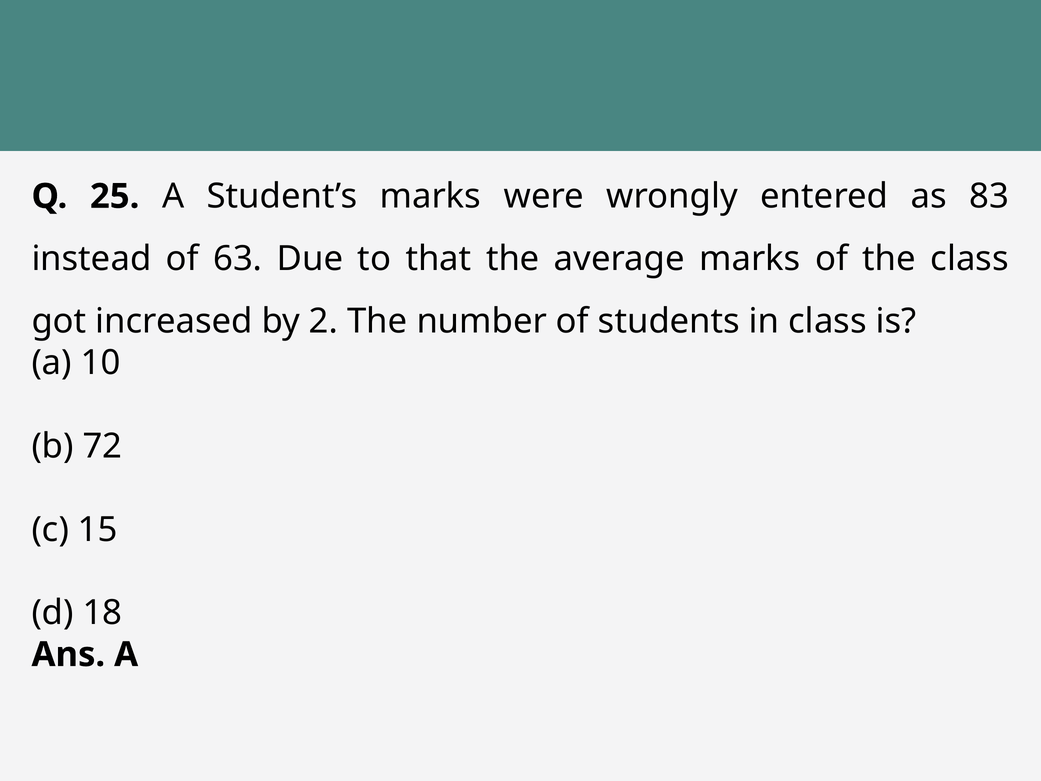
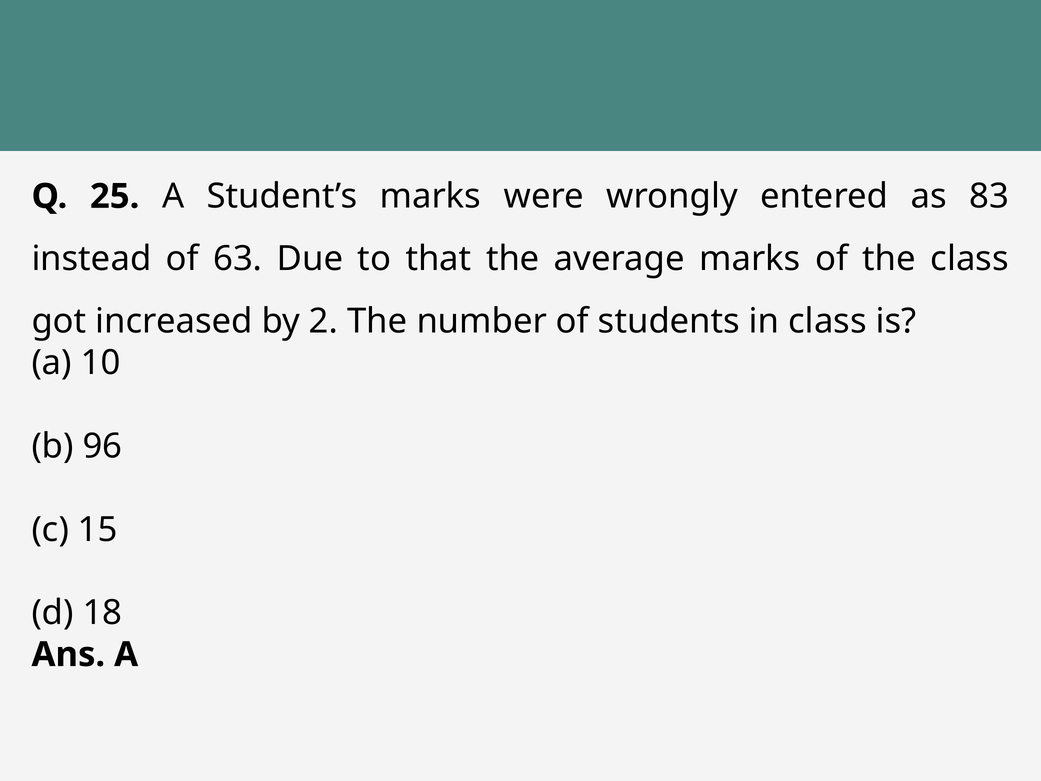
72: 72 -> 96
